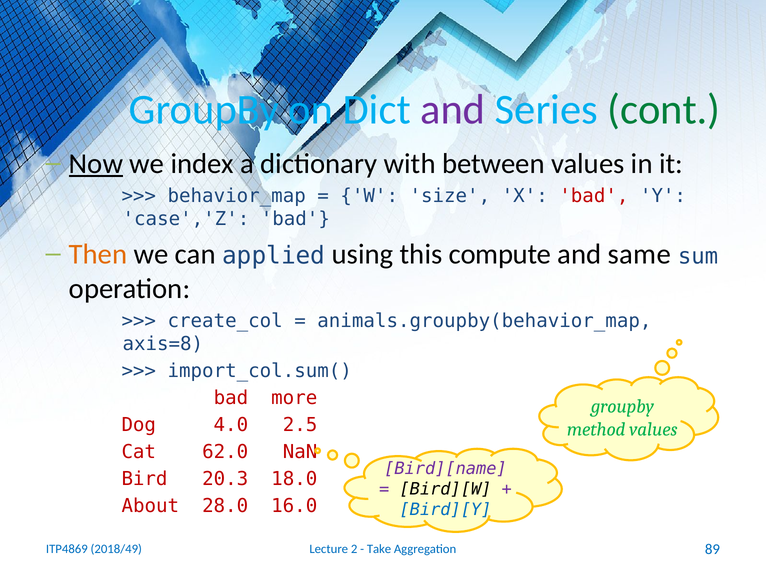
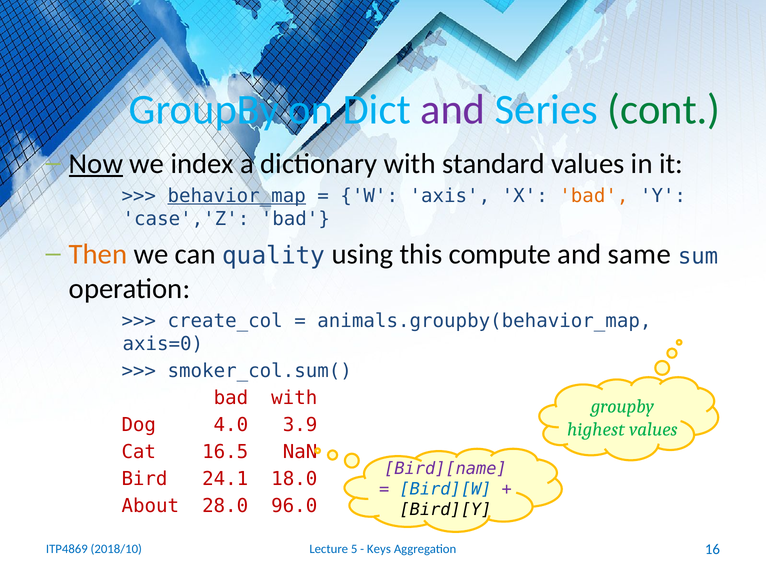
between: between -> standard
behavior_map underline: none -> present
size: size -> axis
bad at (594, 196) colour: red -> orange
applied: applied -> quality
axis=8: axis=8 -> axis=0
import_col.sum(: import_col.sum( -> smoker_col.sum(
bad more: more -> with
2.5: 2.5 -> 3.9
method: method -> highest
62.0: 62.0 -> 16.5
20.3: 20.3 -> 24.1
Bird][W colour: black -> blue
16.0: 16.0 -> 96.0
Bird][Y colour: blue -> black
2: 2 -> 5
Take: Take -> Keys
89: 89 -> 16
2018/49: 2018/49 -> 2018/10
